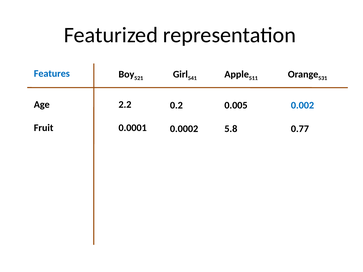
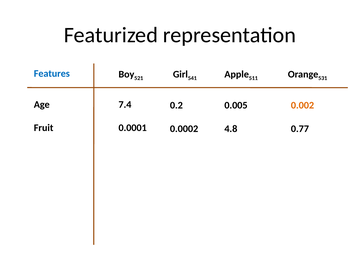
2.2: 2.2 -> 7.4
0.002 colour: blue -> orange
5.8: 5.8 -> 4.8
